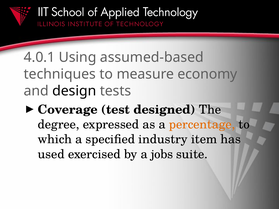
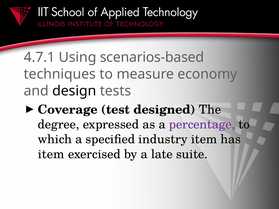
4.0.1: 4.0.1 -> 4.7.1
assumed-based: assumed-based -> scenarios-based
percentage colour: orange -> purple
used at (51, 154): used -> item
jobs: jobs -> late
